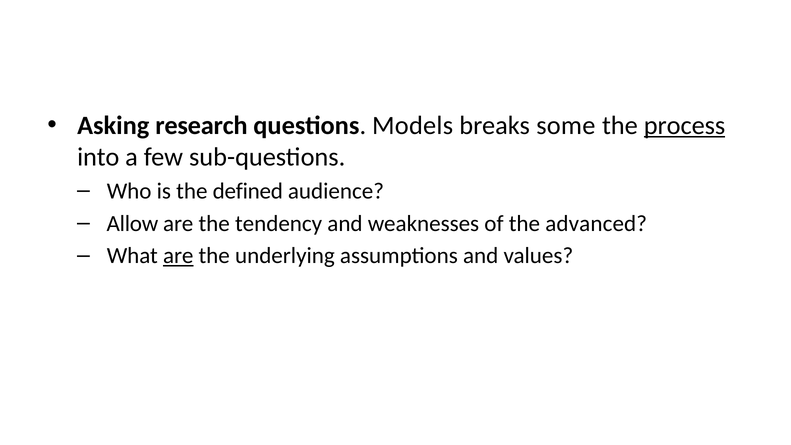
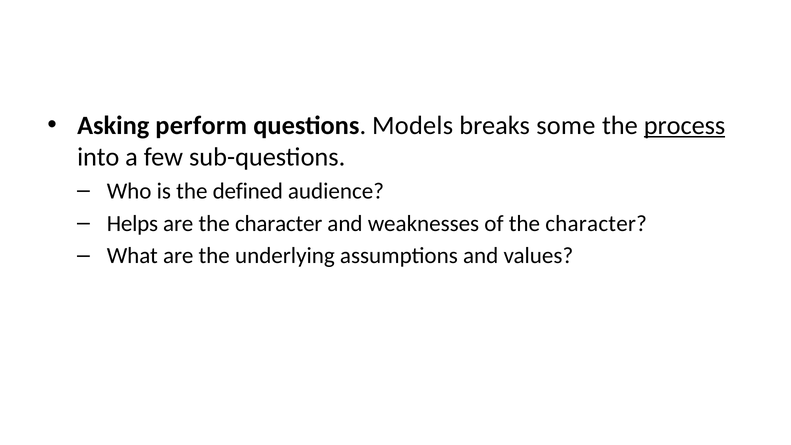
research: research -> perform
Allow: Allow -> Helps
are the tendency: tendency -> character
of the advanced: advanced -> character
are at (178, 256) underline: present -> none
